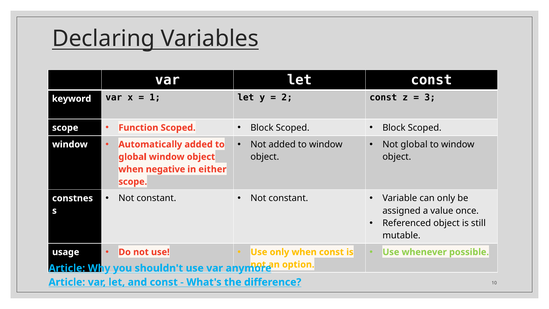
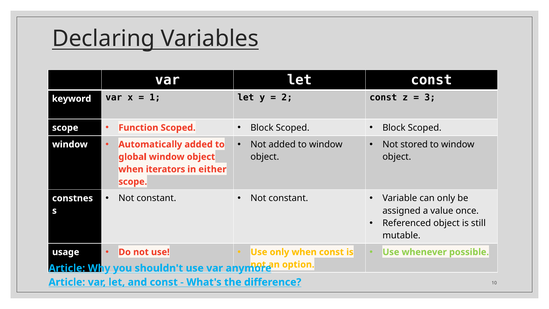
Not global: global -> stored
negative: negative -> iterators
